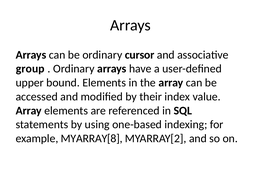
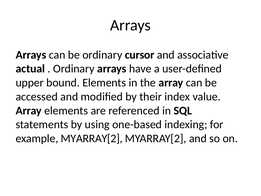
group: group -> actual
example MYARRAY[8: MYARRAY[8 -> MYARRAY[2
